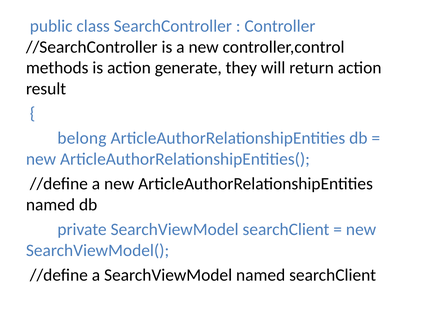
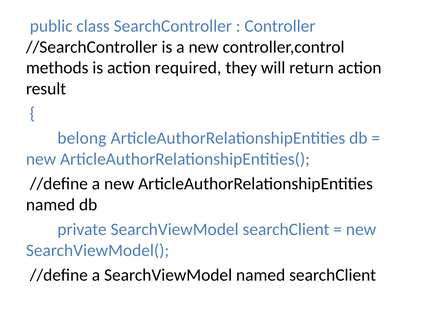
generate: generate -> required
